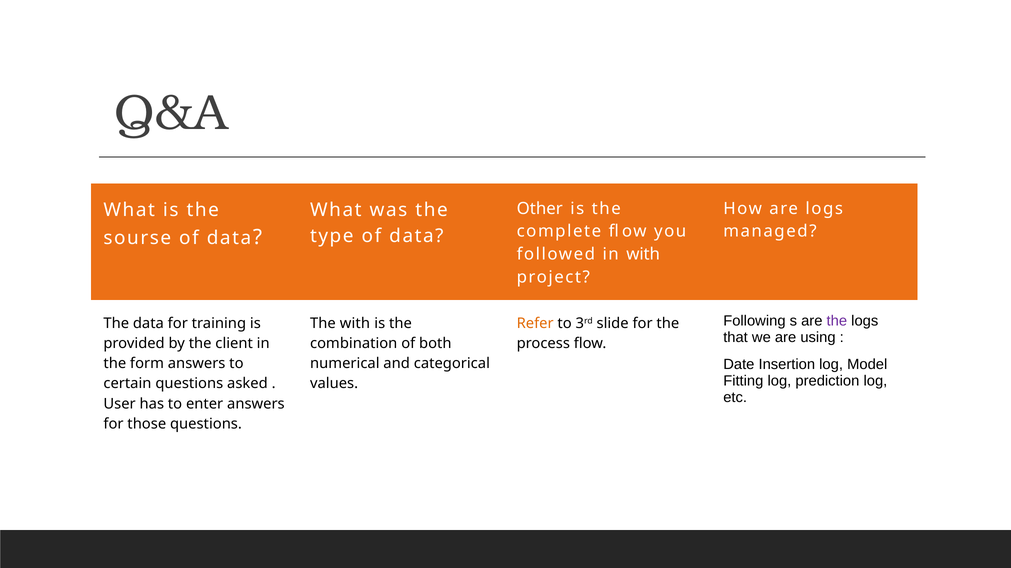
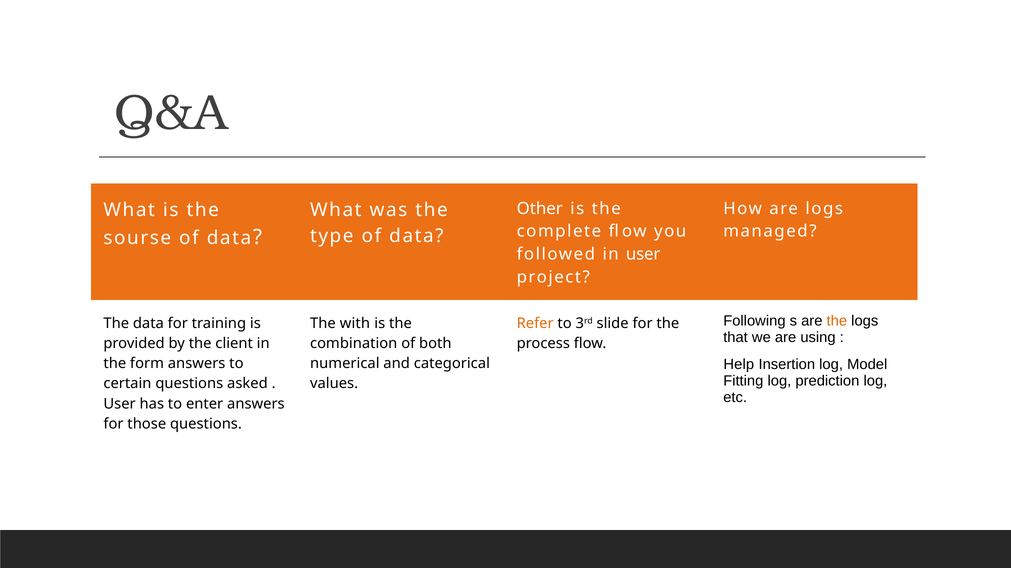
in with: with -> user
the at (837, 321) colour: purple -> orange
Date: Date -> Help
